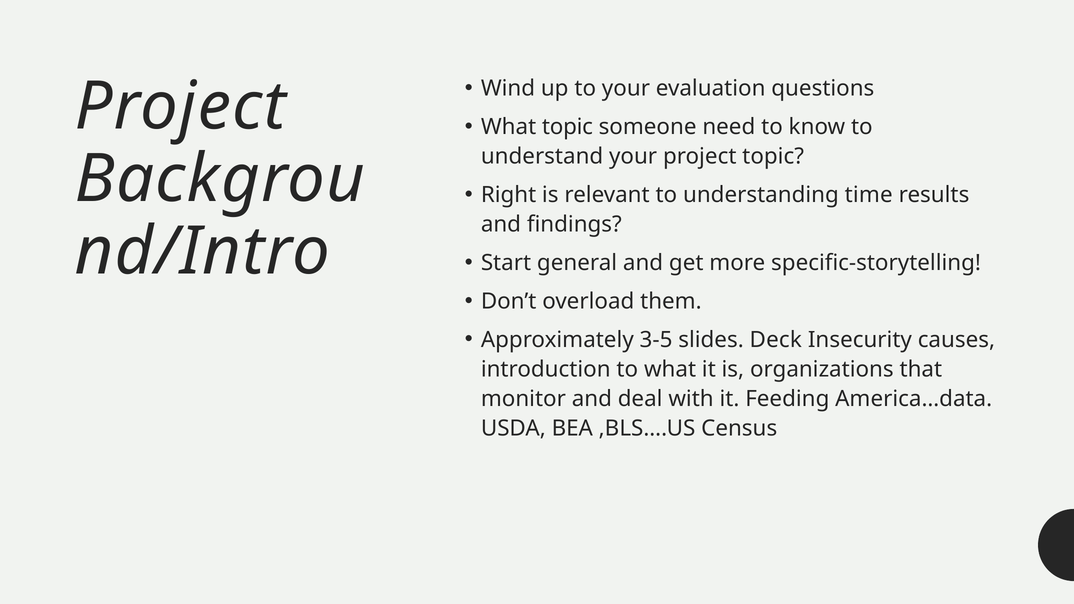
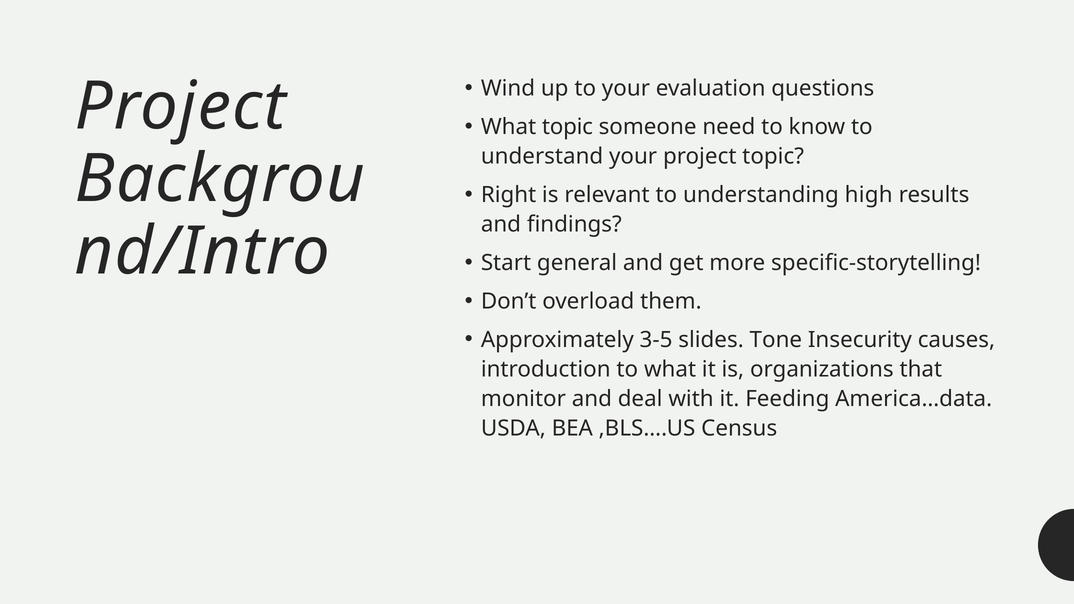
time: time -> high
Deck: Deck -> Tone
